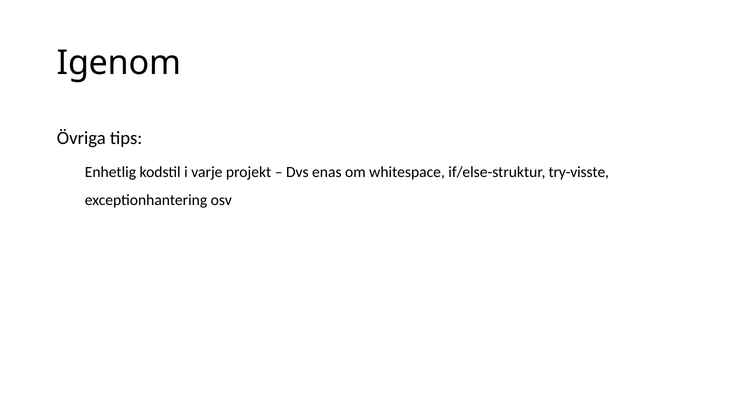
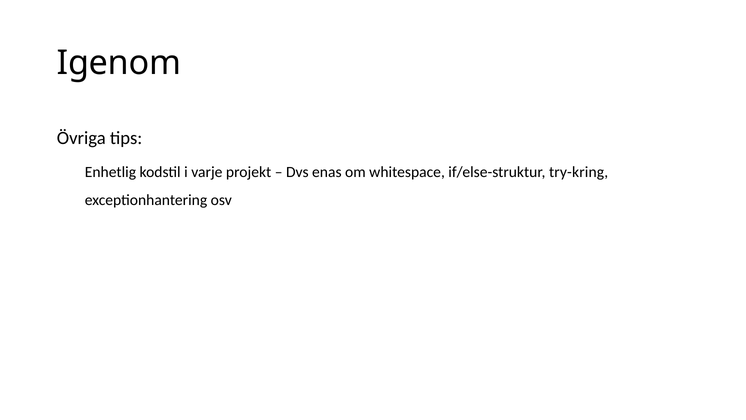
try-visste: try-visste -> try-kring
